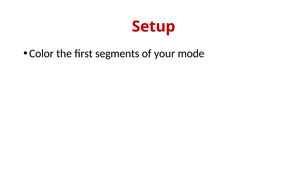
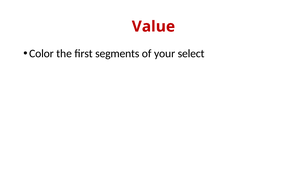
Setup: Setup -> Value
mode: mode -> select
